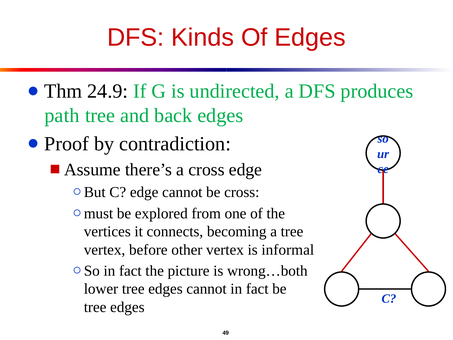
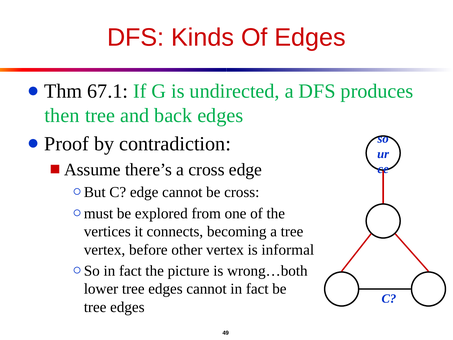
24.9: 24.9 -> 67.1
path: path -> then
